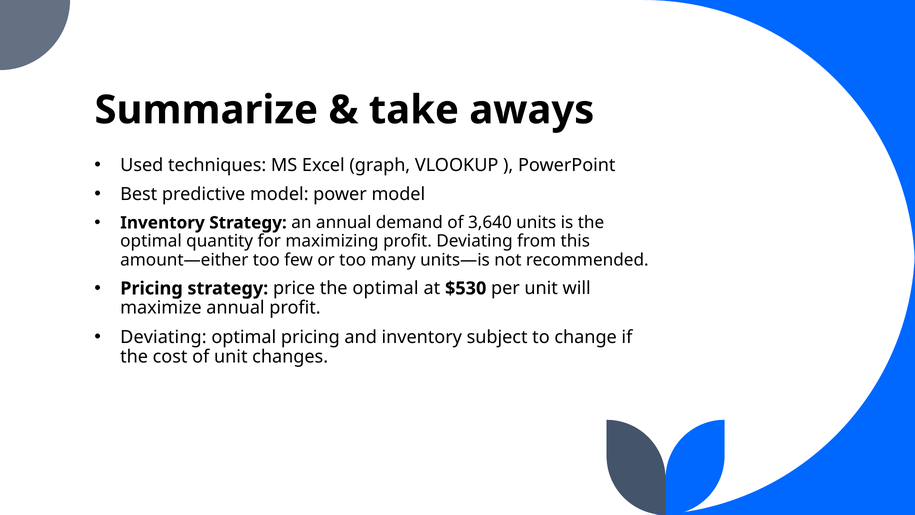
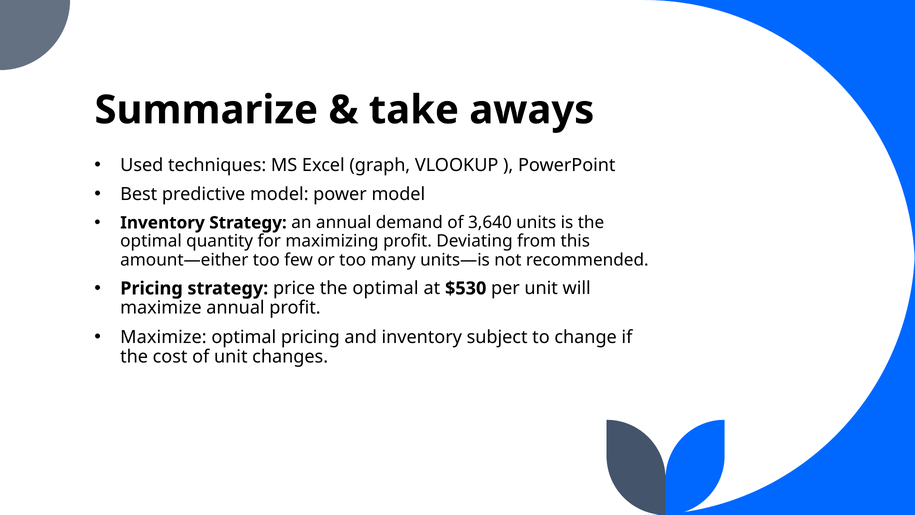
Deviating at (163, 337): Deviating -> Maximize
